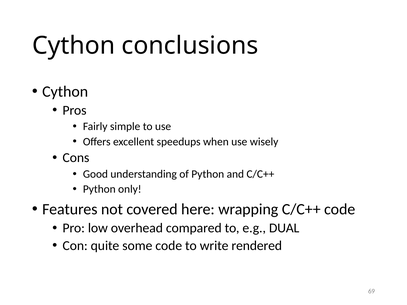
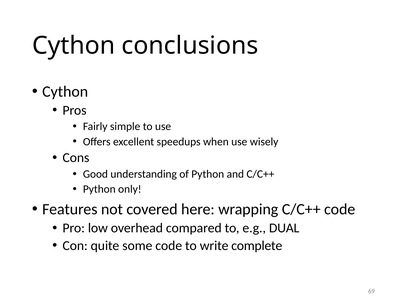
rendered: rendered -> complete
